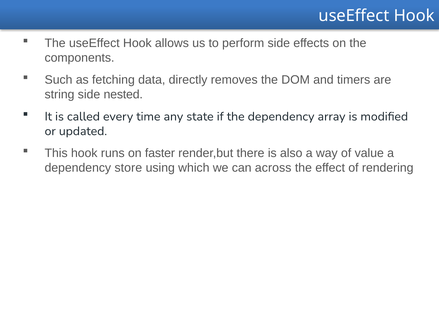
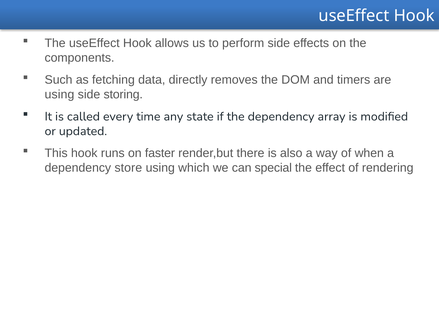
string at (60, 95): string -> using
nested: nested -> storing
value: value -> when
across: across -> special
